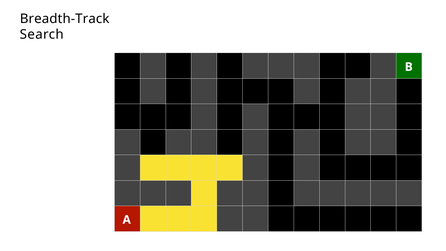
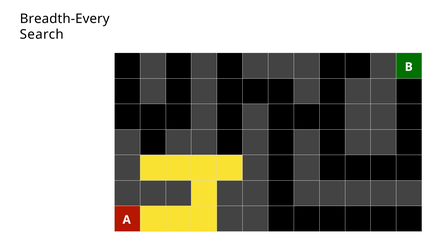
Breadth-Track: Breadth-Track -> Breadth-Every
